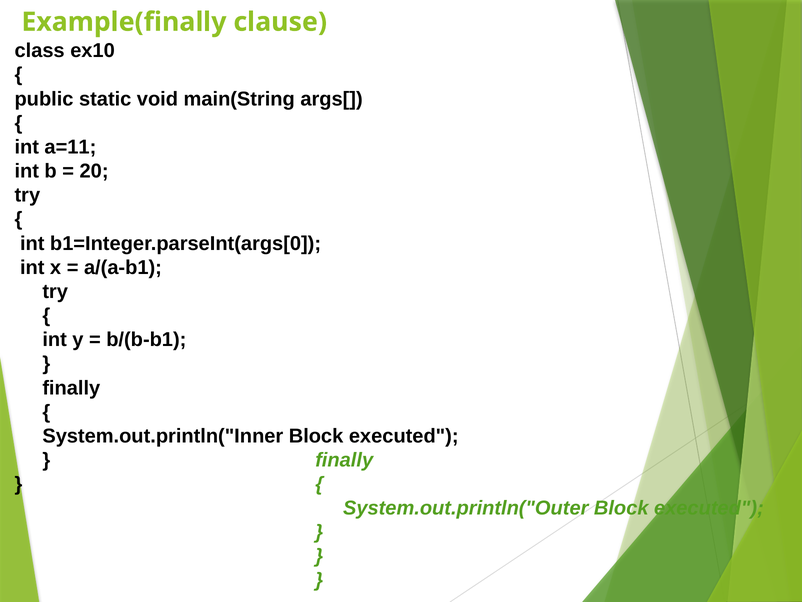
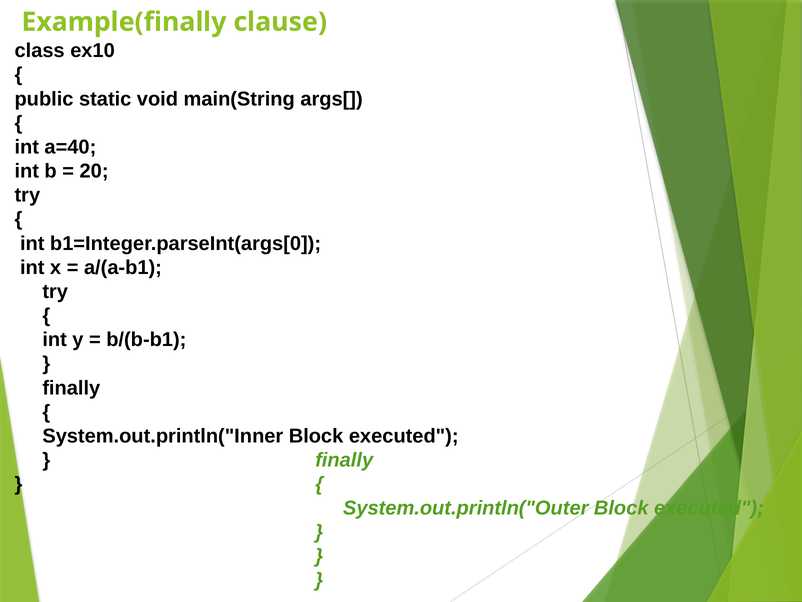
a=11: a=11 -> a=40
